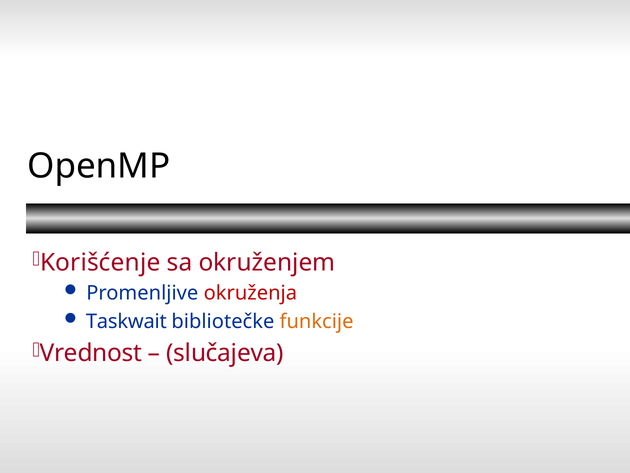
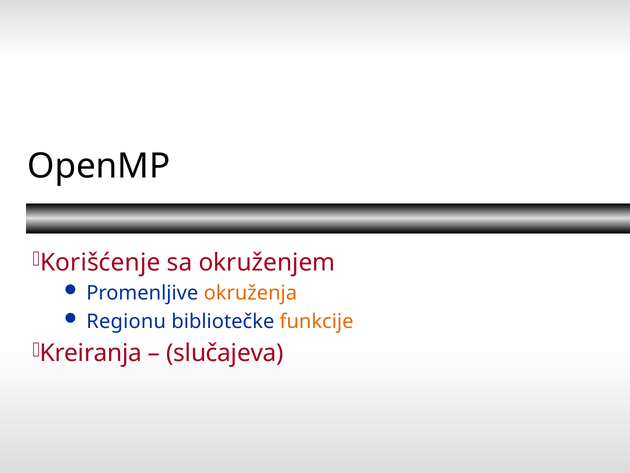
okruženja colour: red -> orange
Taskwait: Taskwait -> Regionu
Vrednost: Vrednost -> Kreiranja
